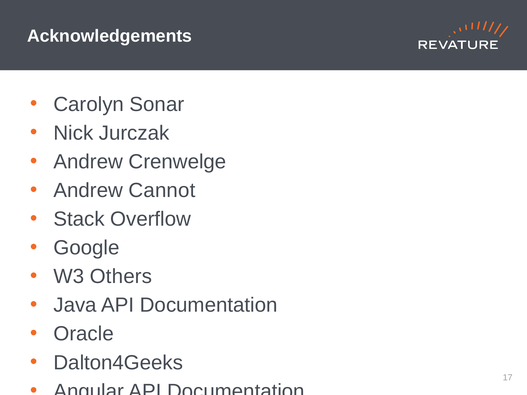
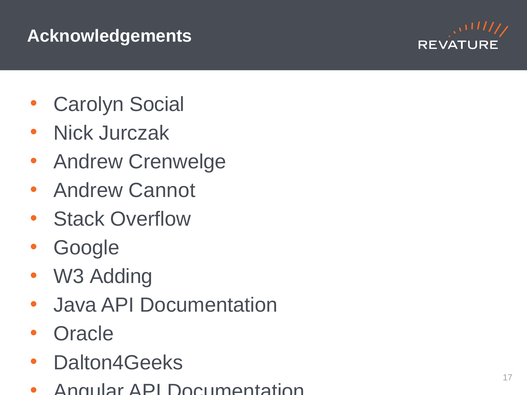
Sonar: Sonar -> Social
Others: Others -> Adding
